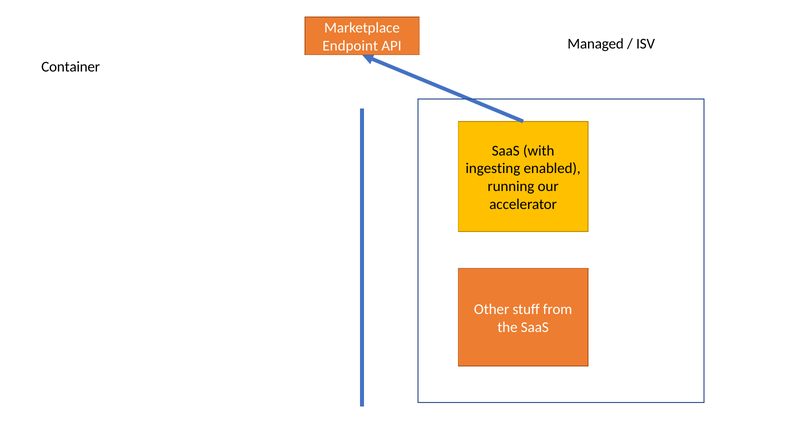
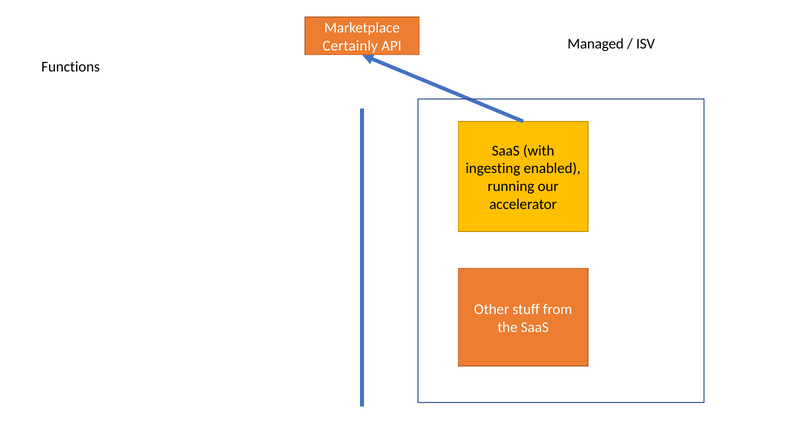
Endpoint: Endpoint -> Certainly
Container: Container -> Functions
